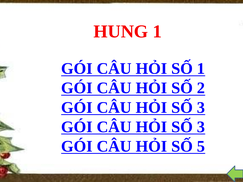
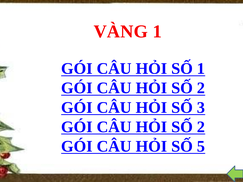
HUNG: HUNG -> VÀNG
3 at (201, 127): 3 -> 2
